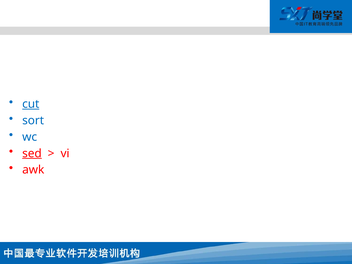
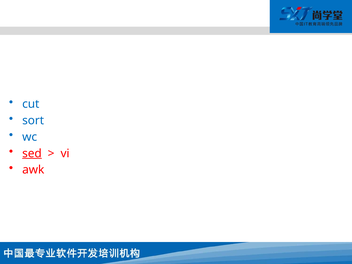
cut underline: present -> none
